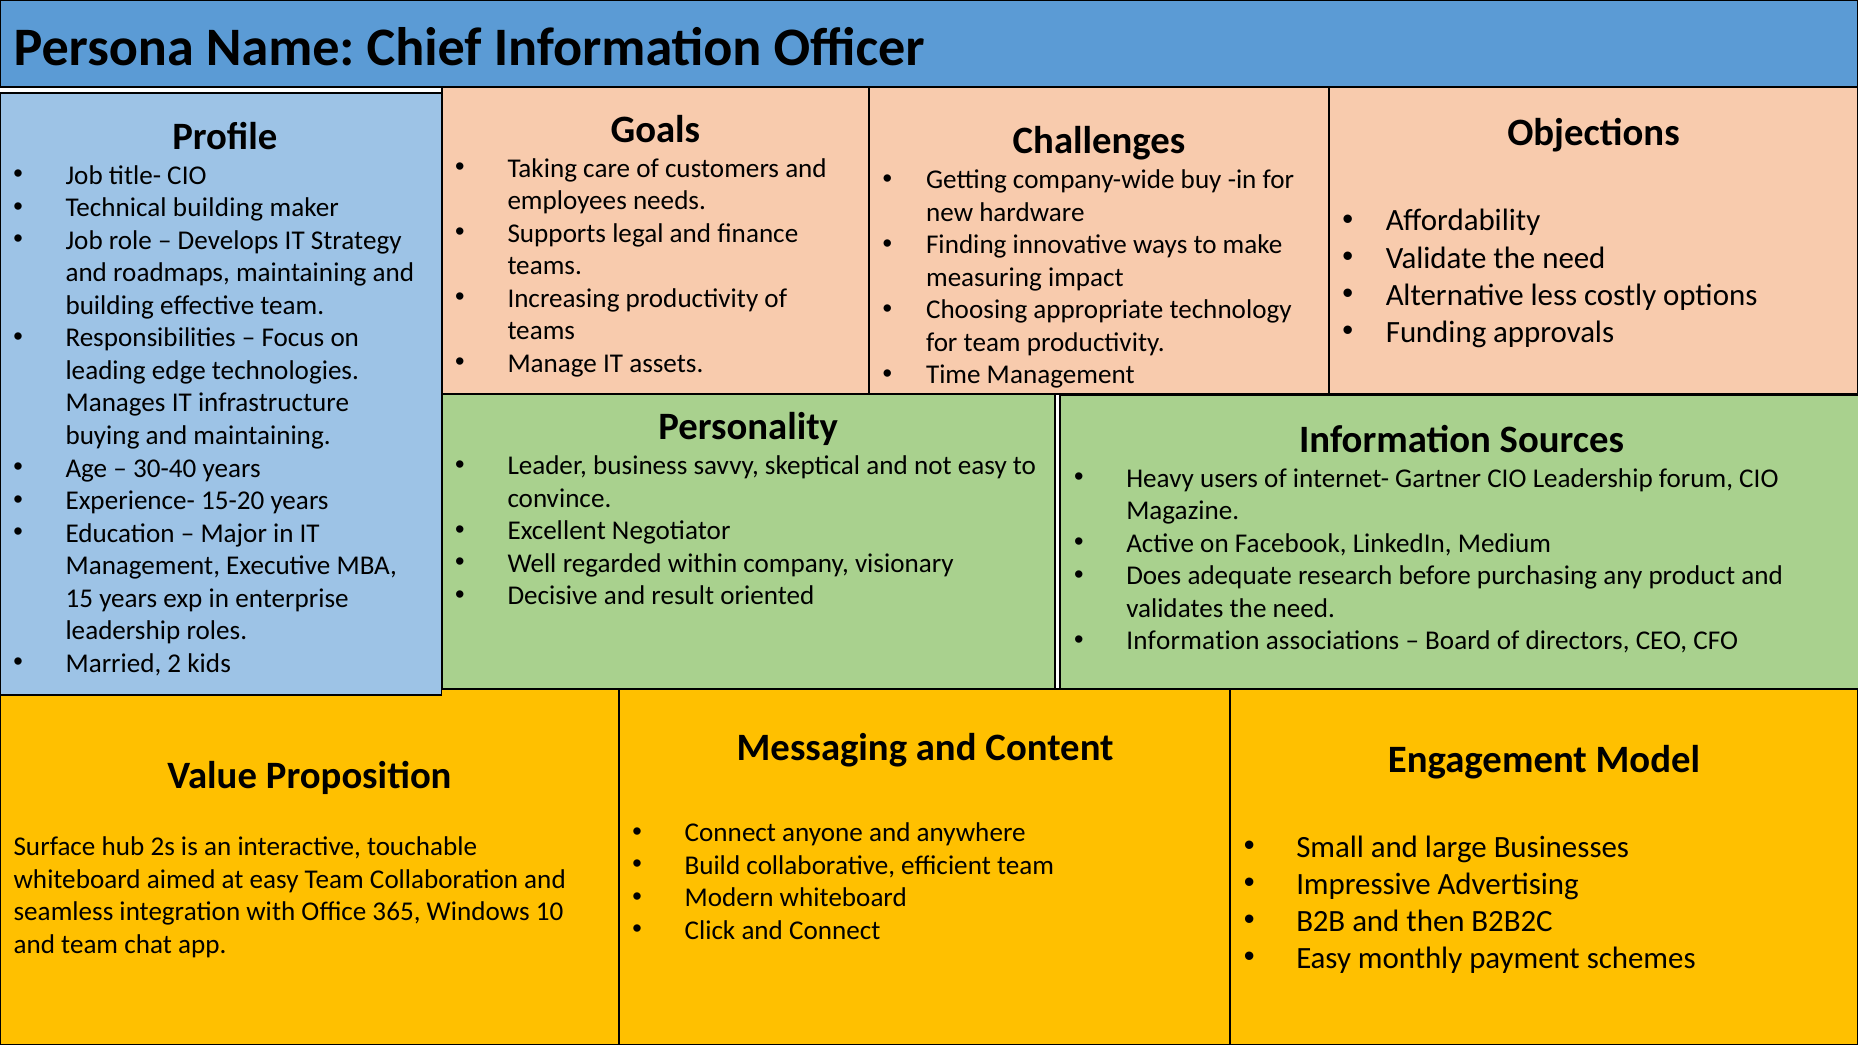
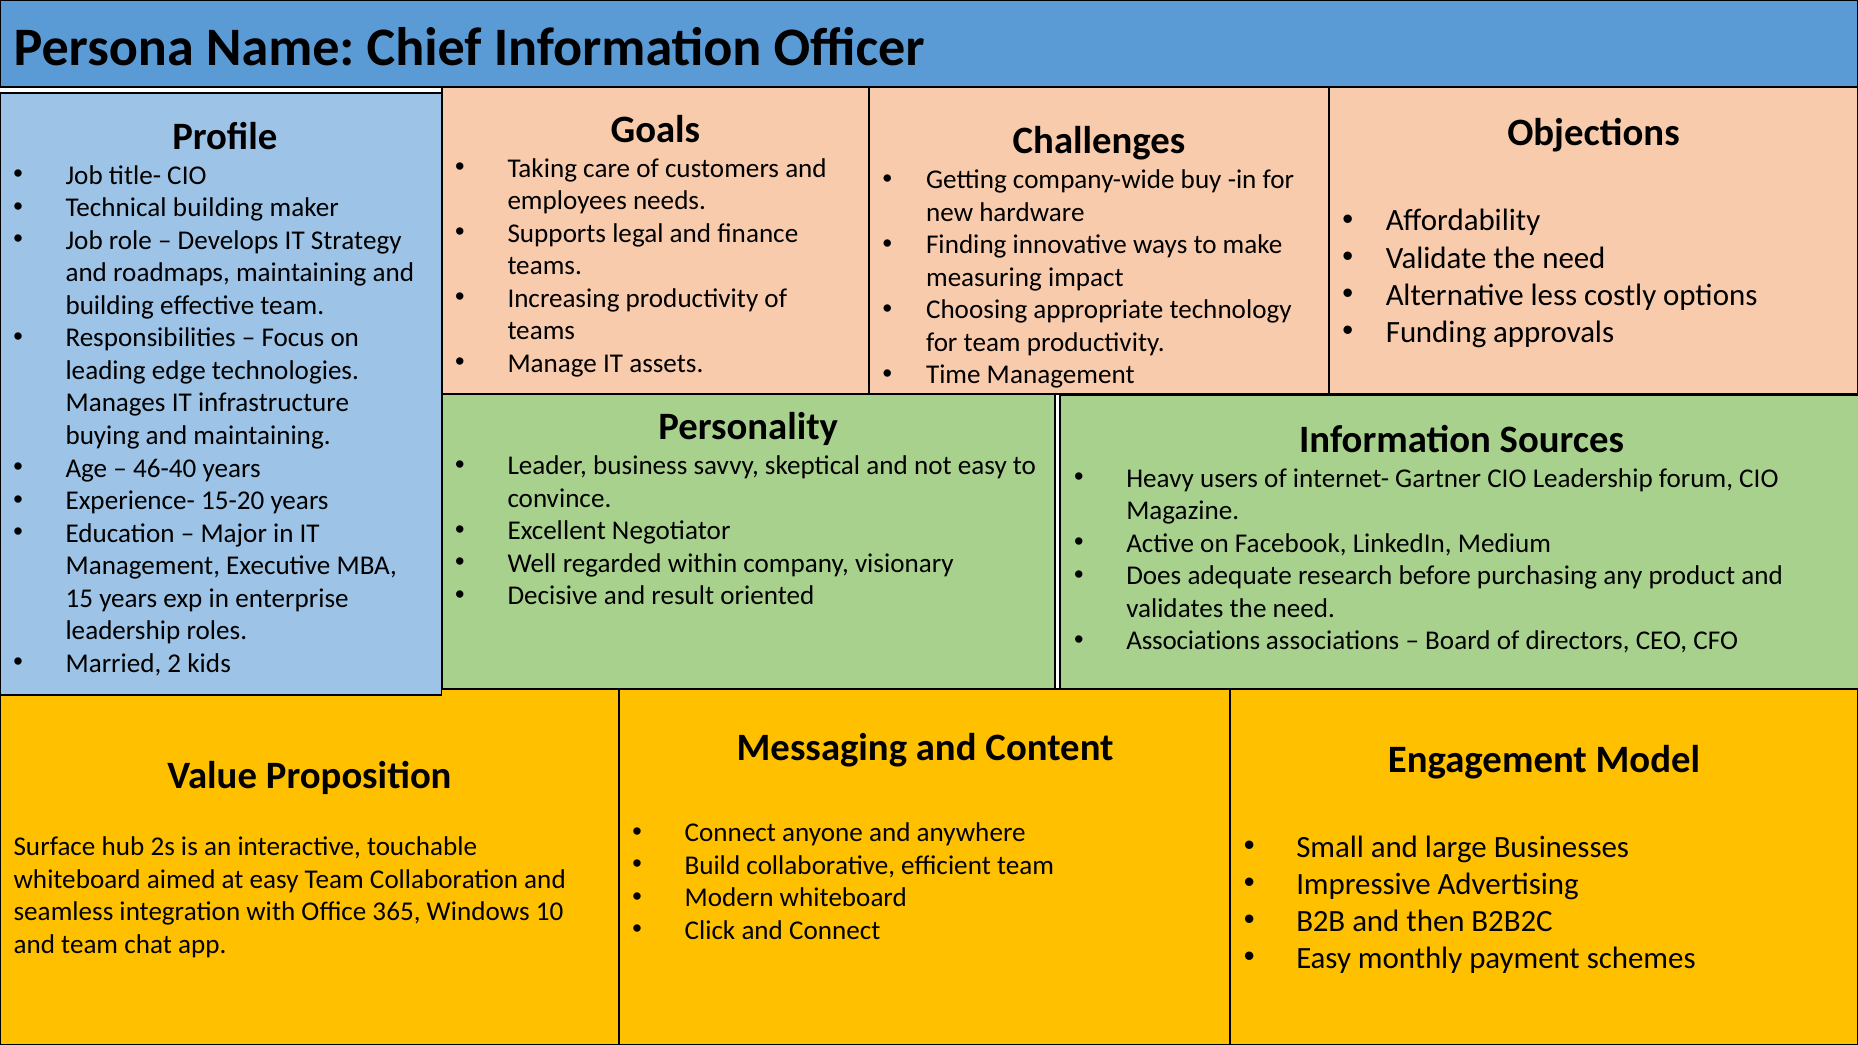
30-40: 30-40 -> 46-40
Information at (1193, 641): Information -> Associations
